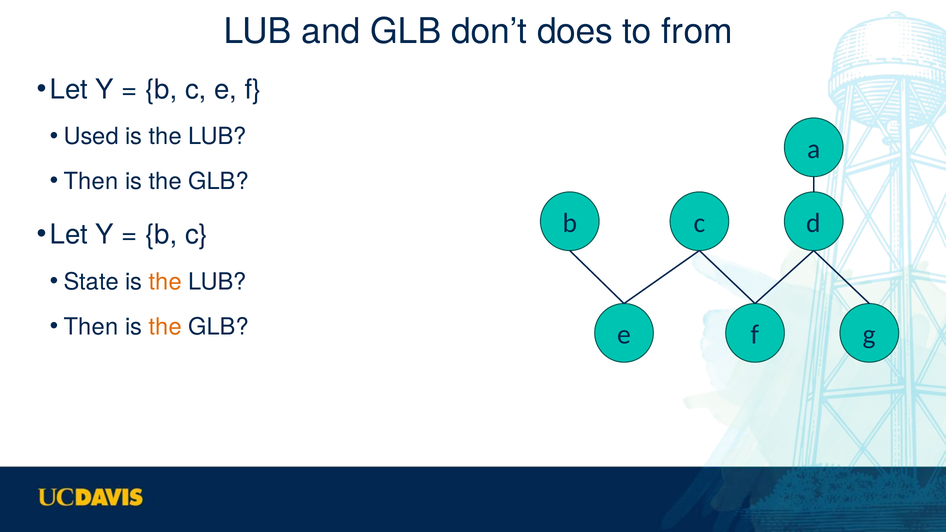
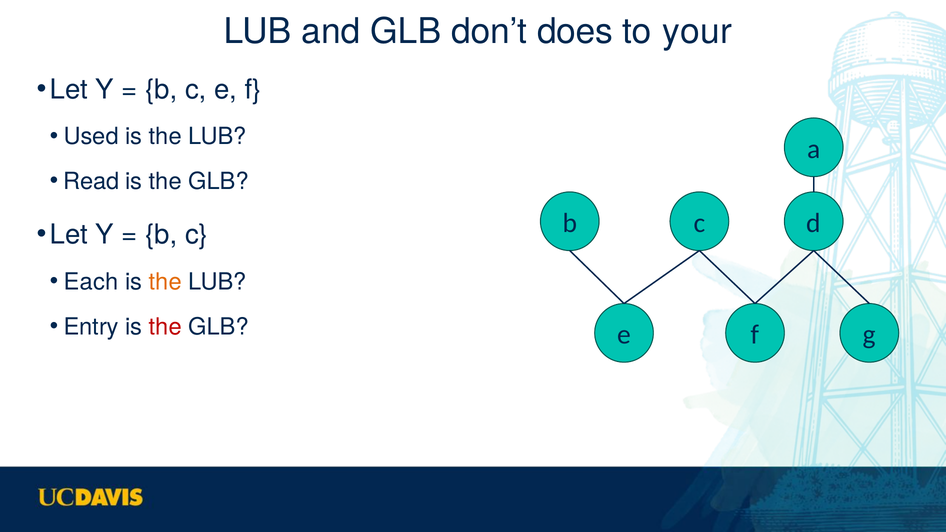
from: from -> your
Then at (91, 181): Then -> Read
State: State -> Each
Then at (91, 327): Then -> Entry
the at (165, 327) colour: orange -> red
